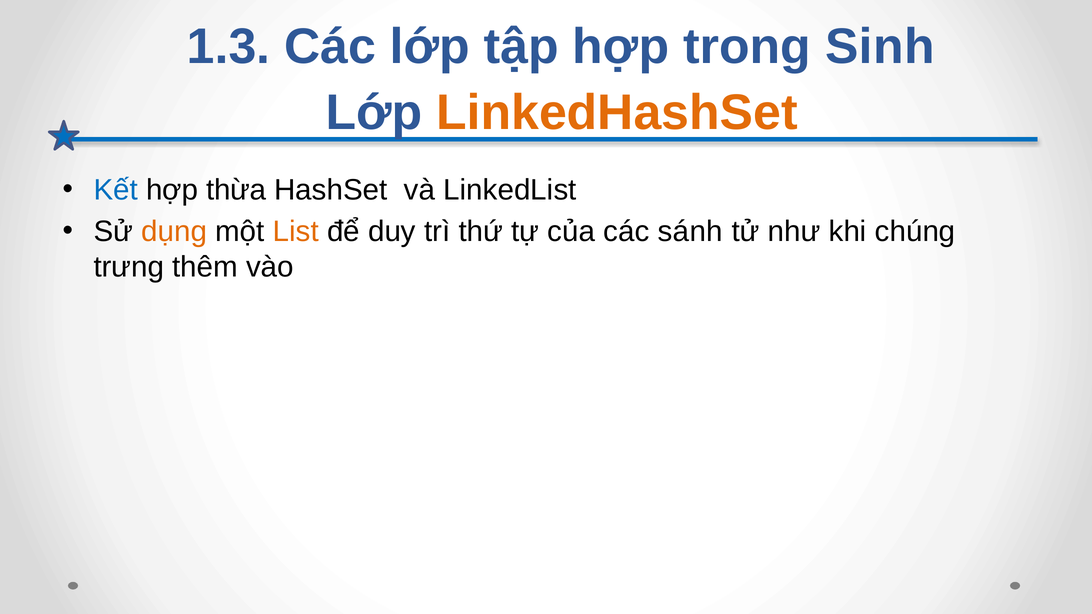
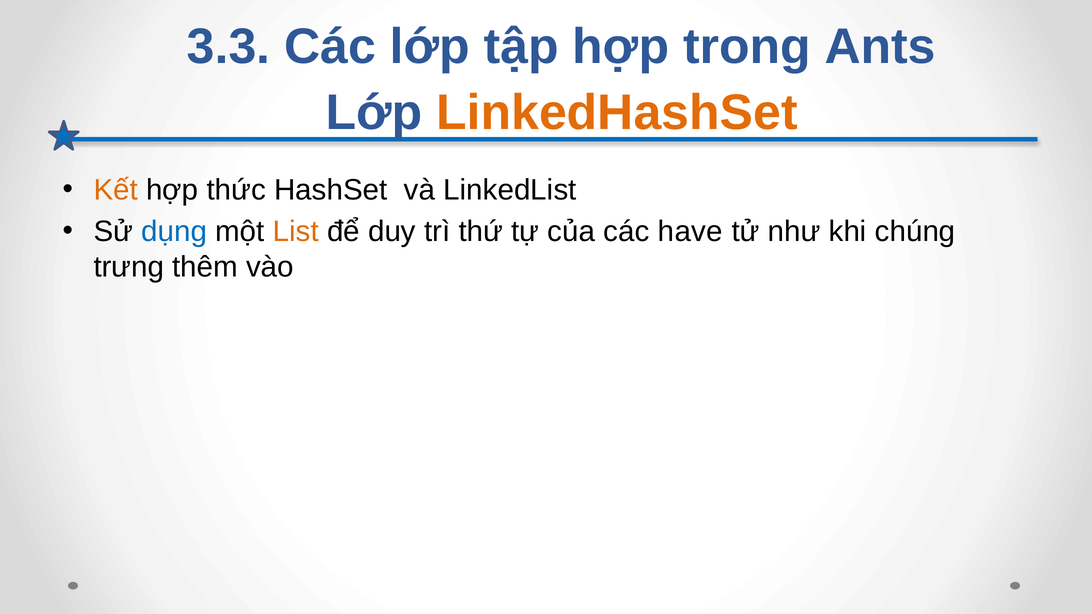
1.3: 1.3 -> 3.3
Sinh: Sinh -> Ants
Kết colour: blue -> orange
thừa: thừa -> thức
dụng colour: orange -> blue
sánh: sánh -> have
